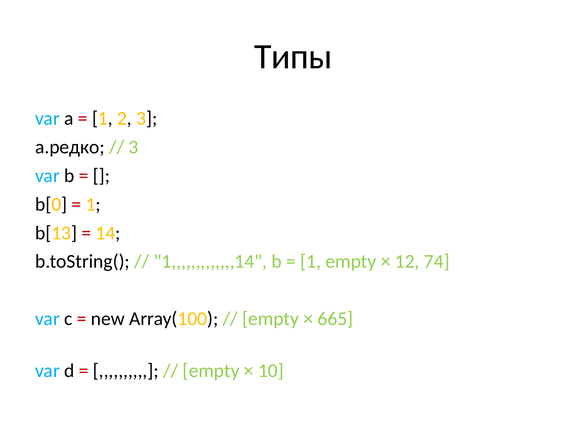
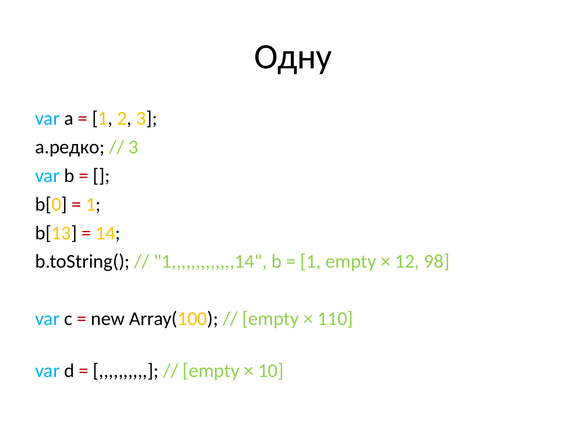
Типы: Типы -> Одну
74: 74 -> 98
665: 665 -> 110
